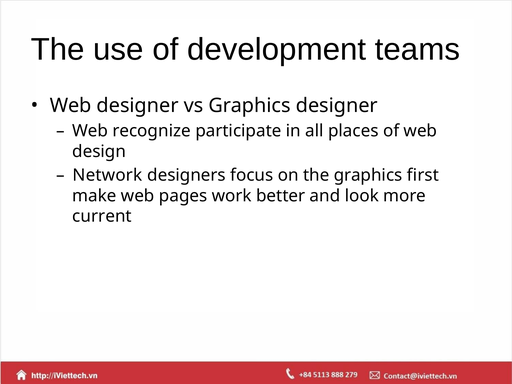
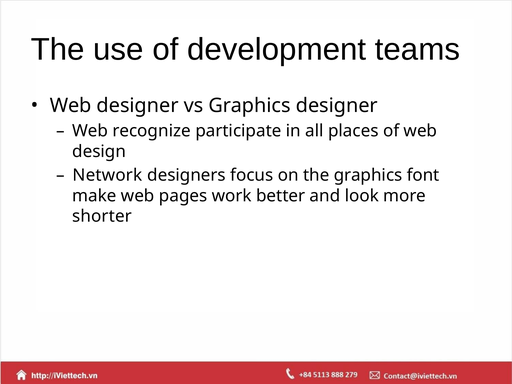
first: first -> font
current: current -> shorter
